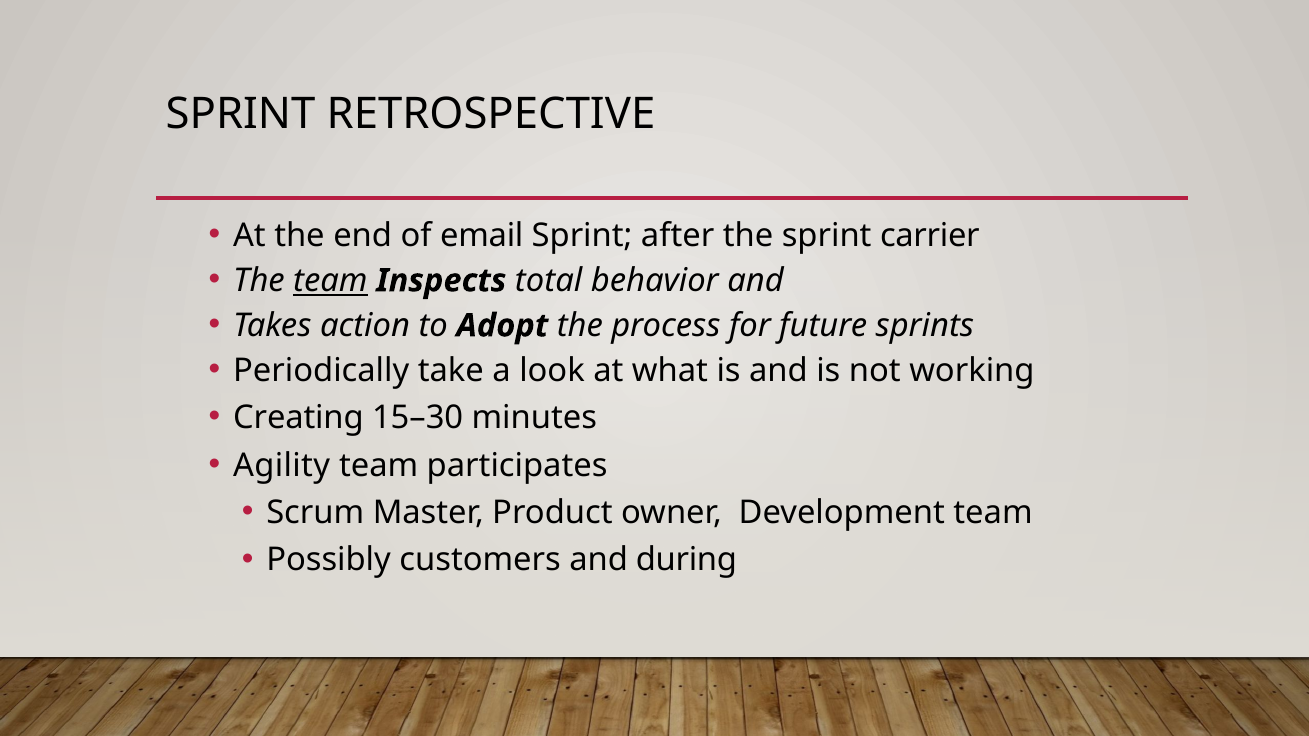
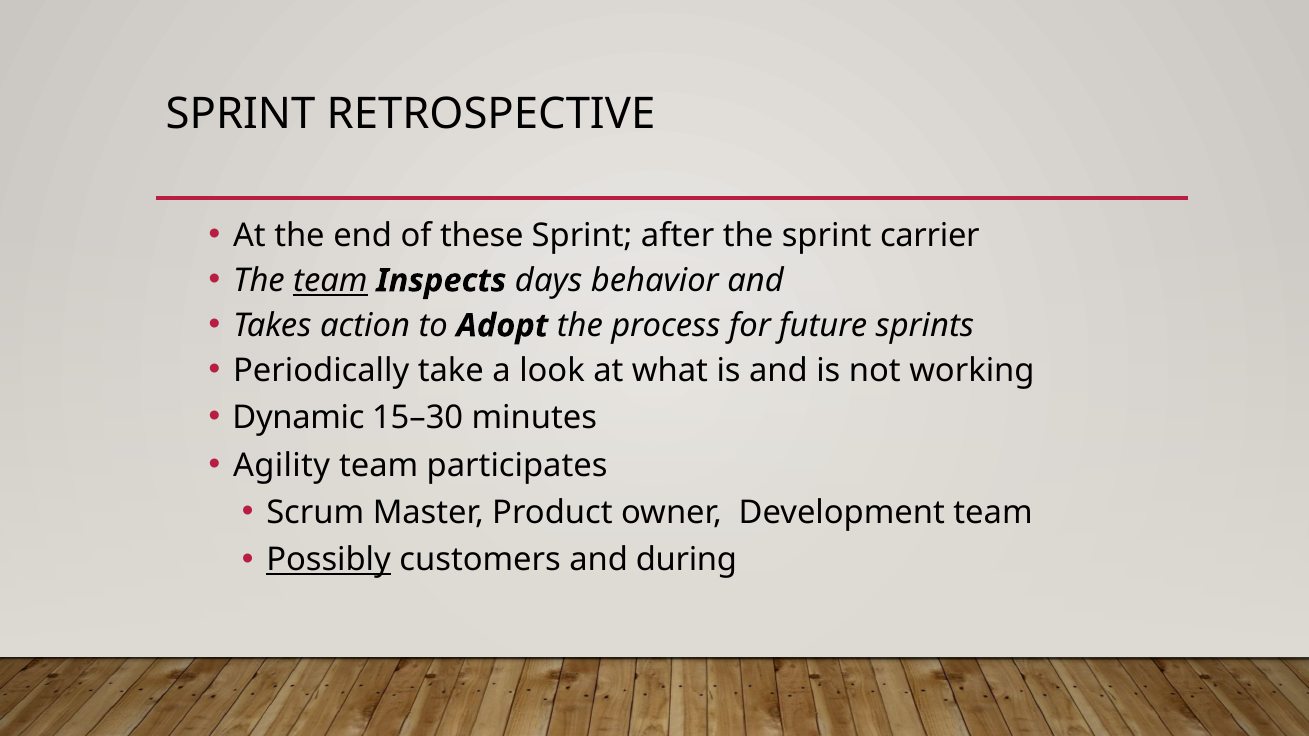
email: email -> these
total: total -> days
Creating: Creating -> Dynamic
Possibly underline: none -> present
